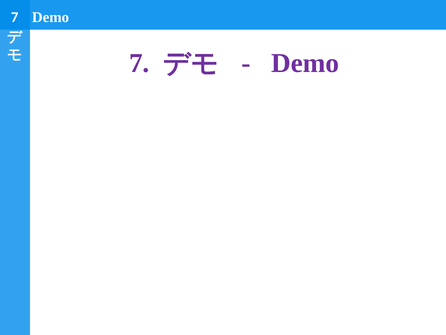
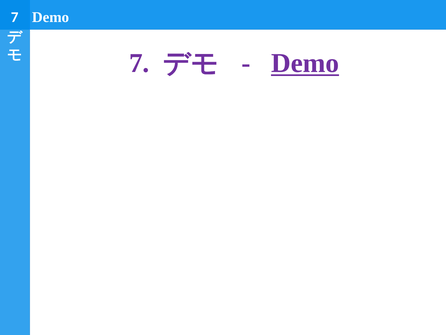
Demo at (305, 63) underline: none -> present
